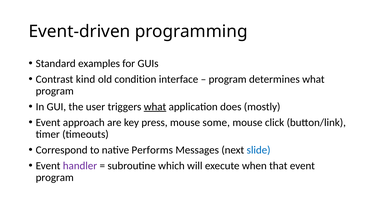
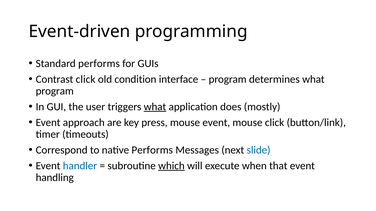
Standard examples: examples -> performs
Contrast kind: kind -> click
mouse some: some -> event
handler colour: purple -> blue
which underline: none -> present
program at (55, 178): program -> handling
